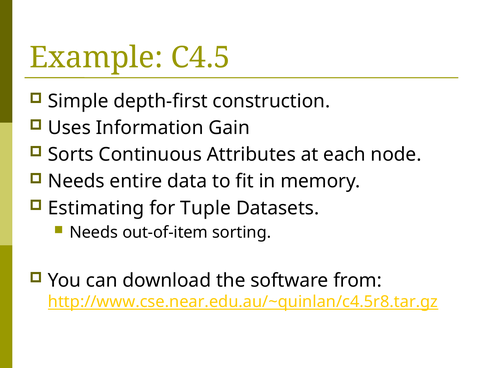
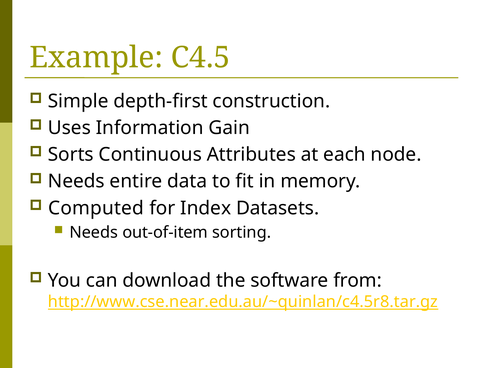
Estimating: Estimating -> Computed
Tuple: Tuple -> Index
